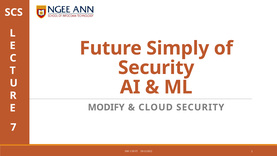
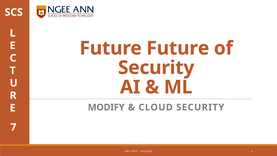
Future Simply: Simply -> Future
